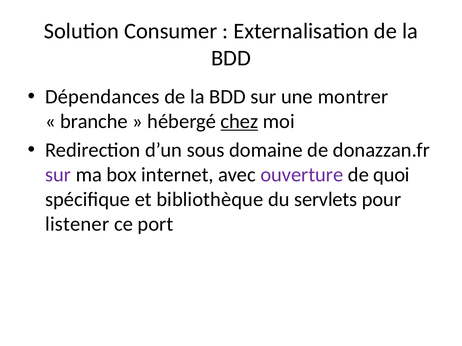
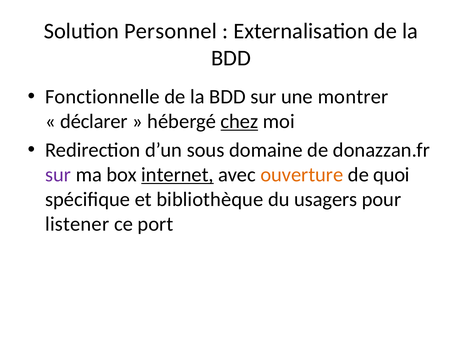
Consumer: Consumer -> Personnel
Dépendances: Dépendances -> Fonctionnelle
branche: branche -> déclarer
internet underline: none -> present
ouverture colour: purple -> orange
servlets: servlets -> usagers
